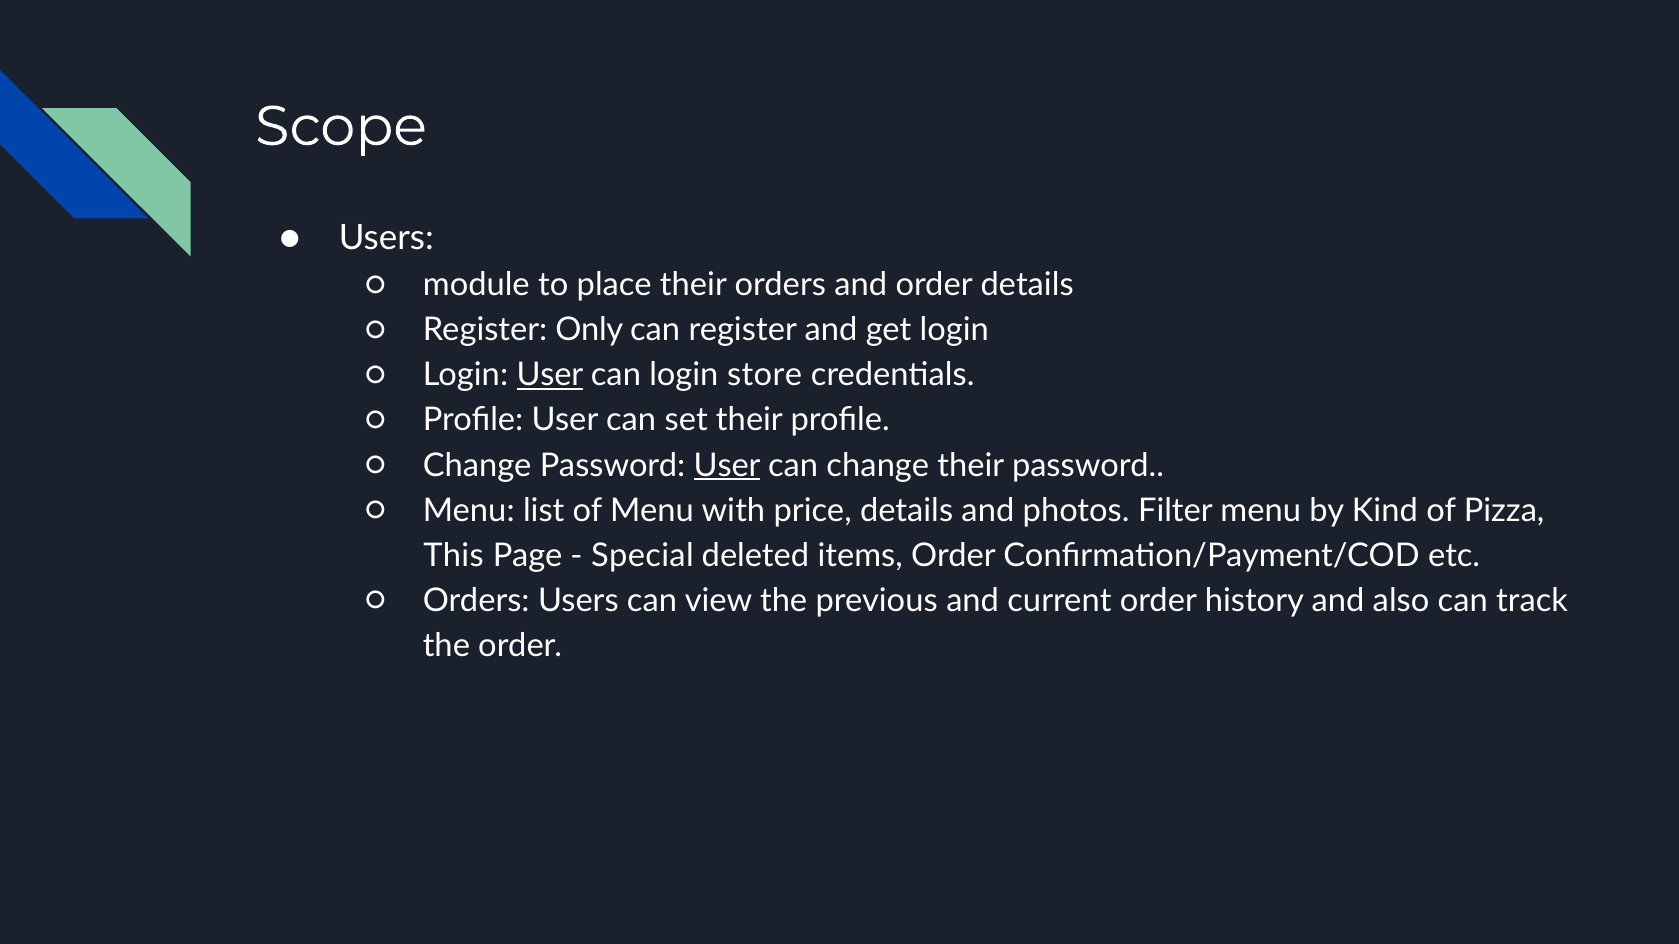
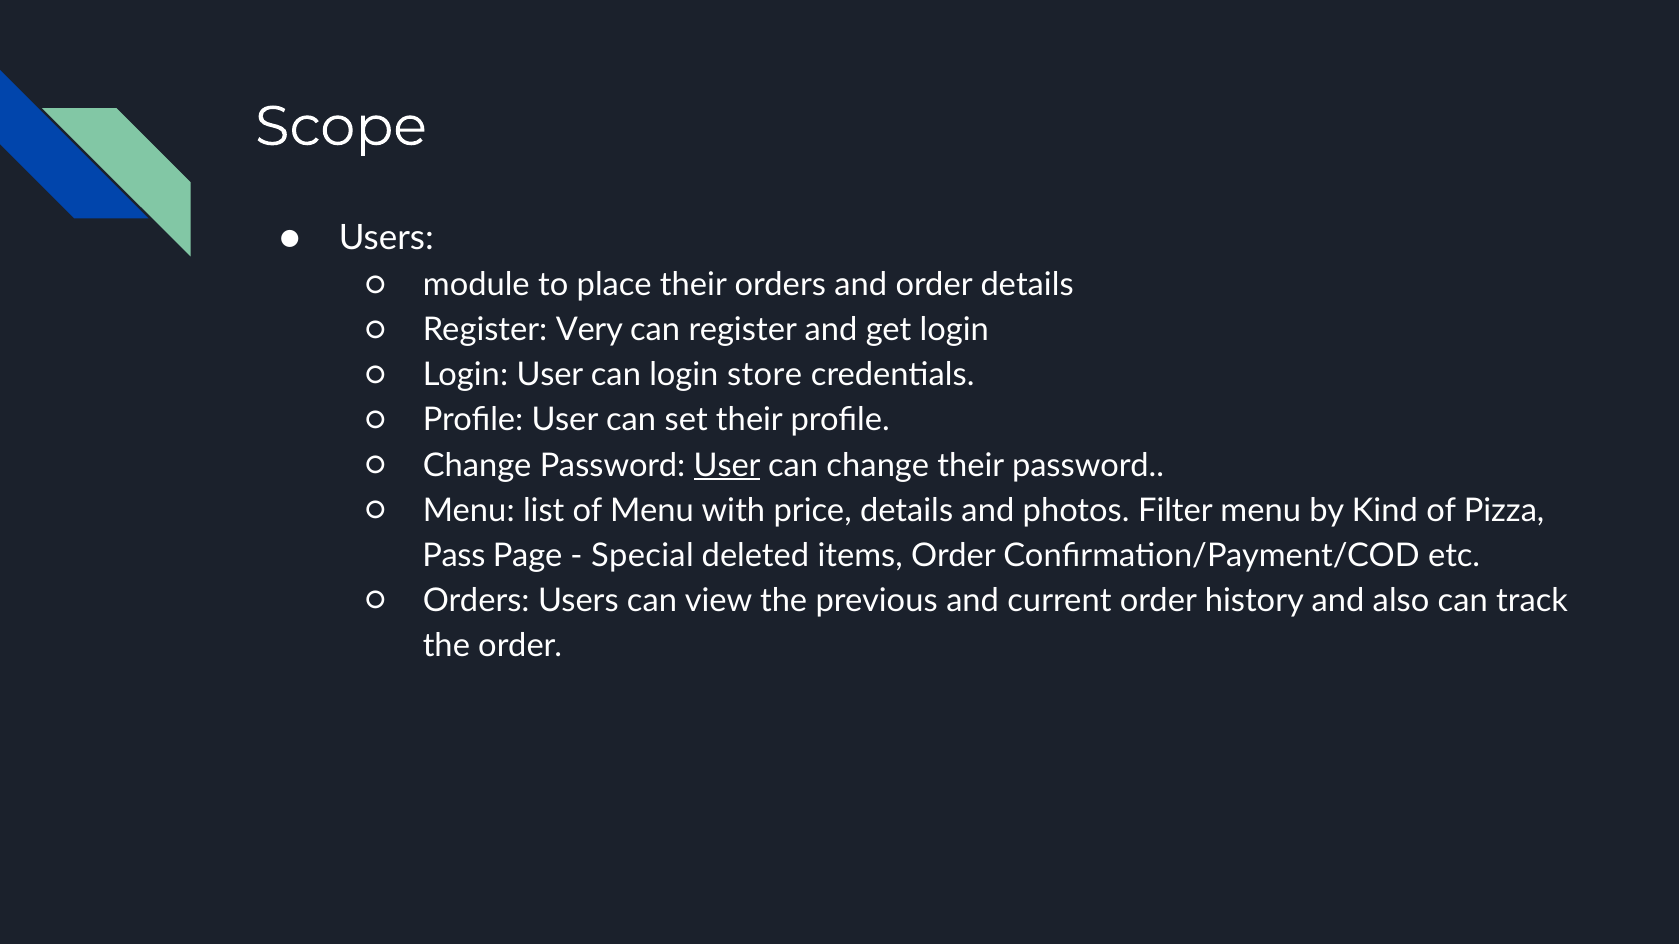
Only: Only -> Very
User at (550, 375) underline: present -> none
This: This -> Pass
